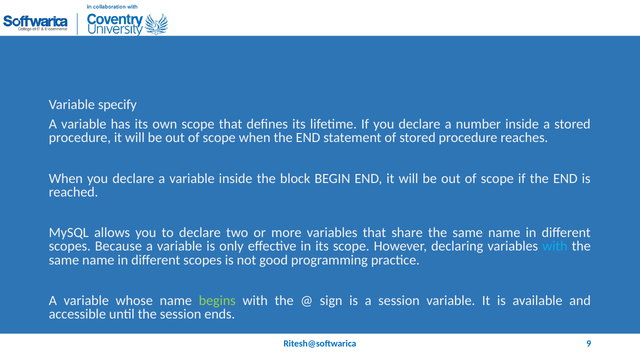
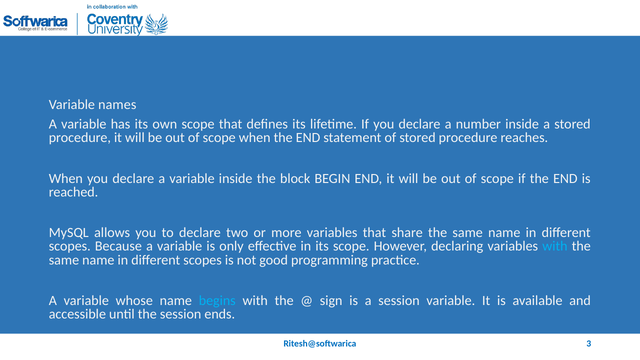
specify: specify -> names
begins colour: light green -> light blue
9: 9 -> 3
